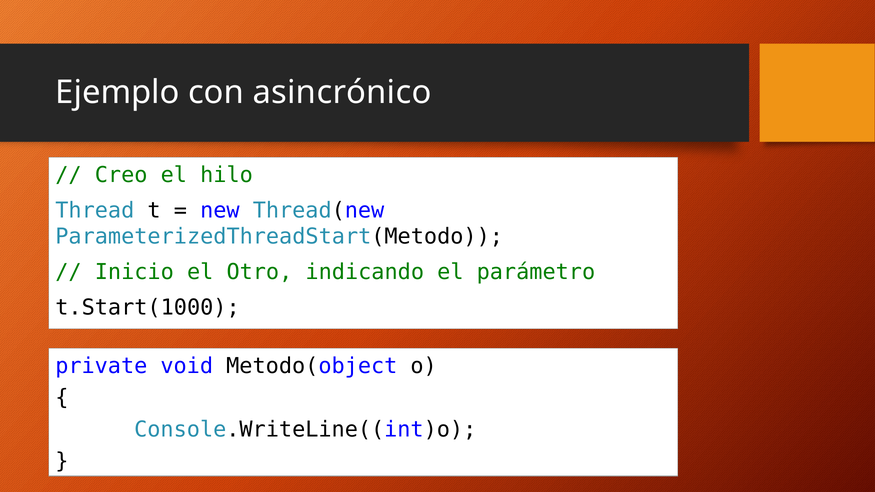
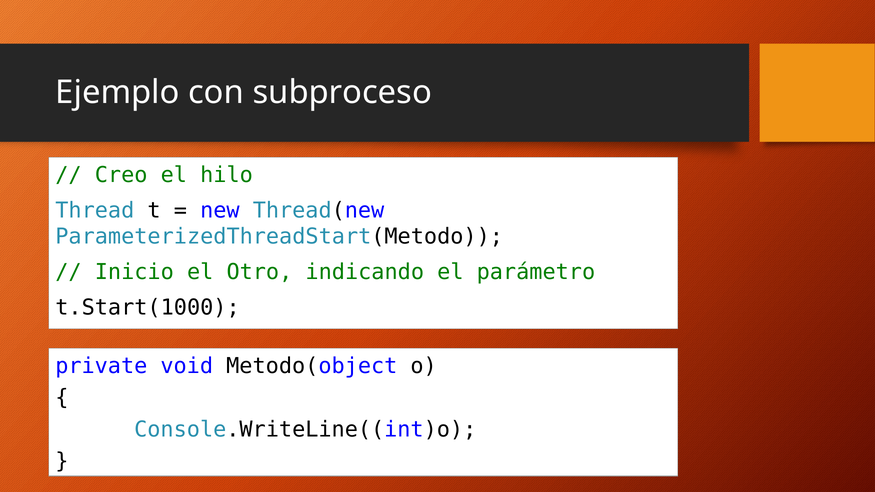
asincrónico: asincrónico -> subproceso
